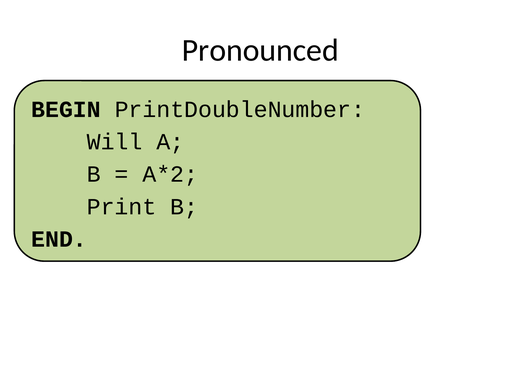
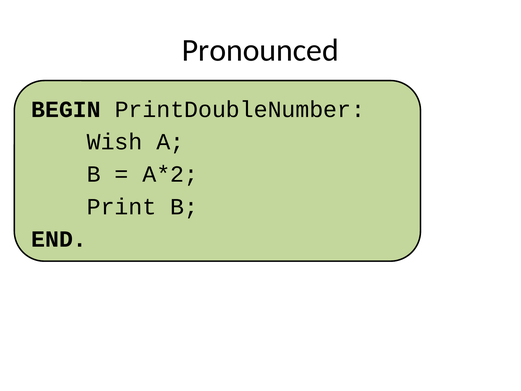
Will: Will -> Wish
